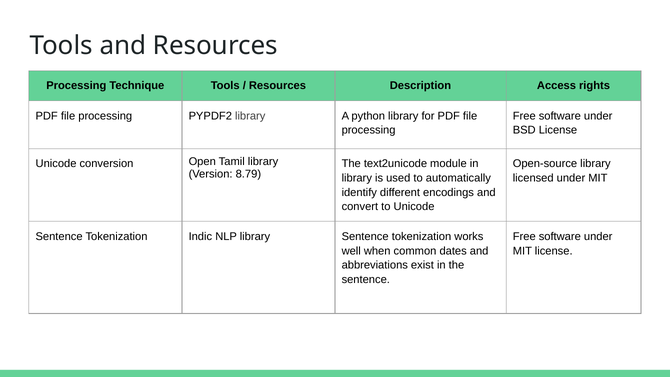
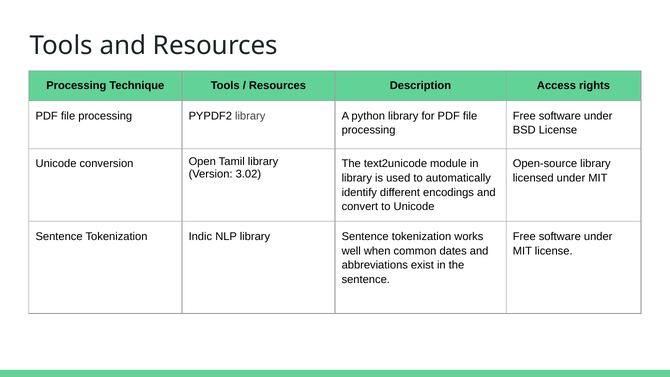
8.79: 8.79 -> 3.02
